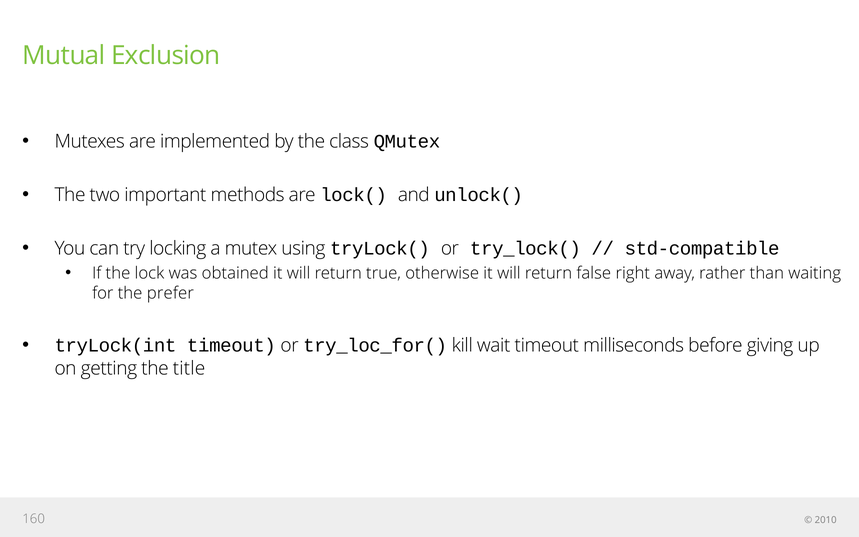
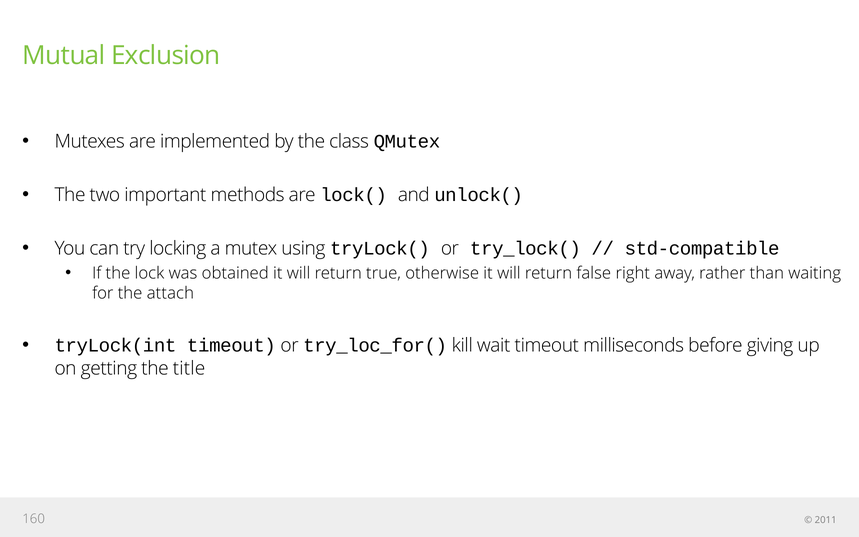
prefer: prefer -> attach
2010: 2010 -> 2011
